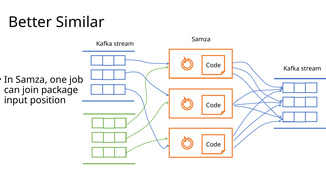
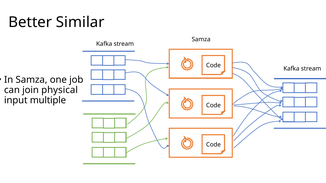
package: package -> physical
position: position -> multiple
